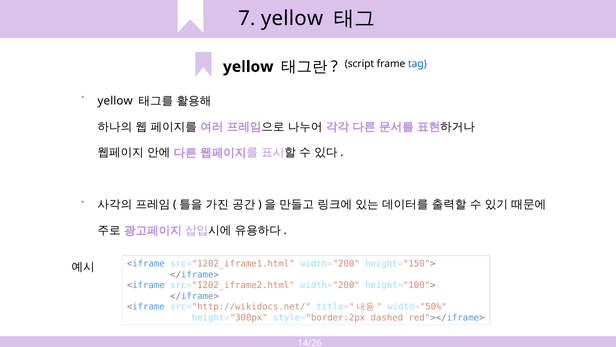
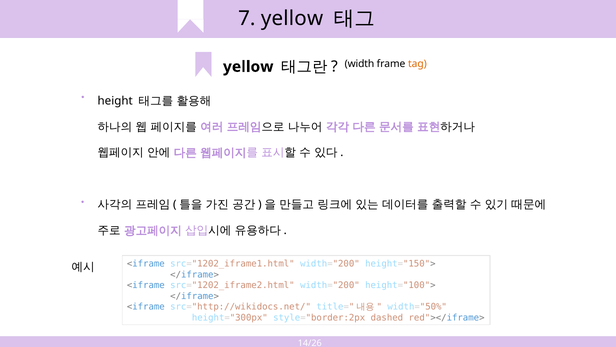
script: script -> width
tag colour: blue -> orange
yellow at (115, 101): yellow -> height
